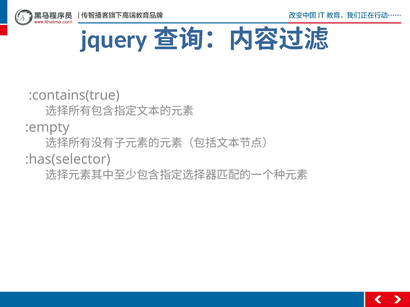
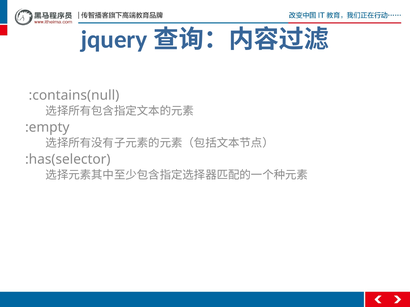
:contains(true: :contains(true -> :contains(null
